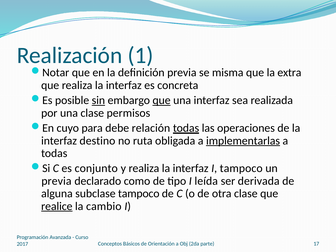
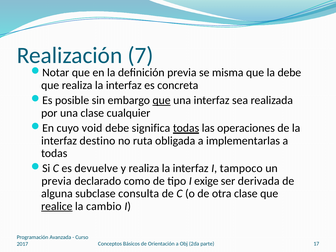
1: 1 -> 7
la extra: extra -> debe
sin underline: present -> none
permisos: permisos -> cualquier
para: para -> void
relación: relación -> significa
implementarlas underline: present -> none
conjunto: conjunto -> devuelve
leída: leída -> exige
subclase tampoco: tampoco -> consulta
